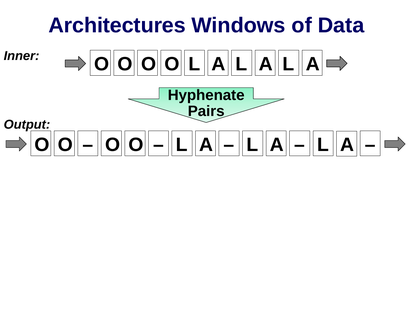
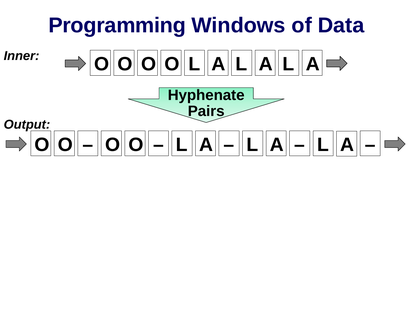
Architectures: Architectures -> Programming
